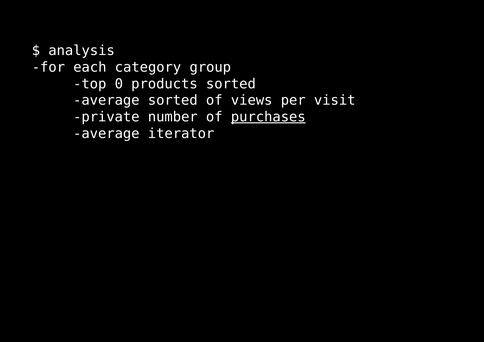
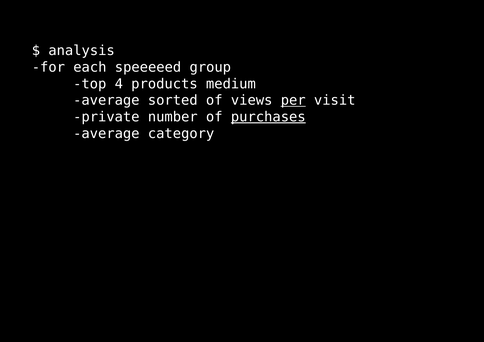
category: category -> speeeeed
0: 0 -> 4
products sorted: sorted -> medium
per underline: none -> present
iterator: iterator -> category
